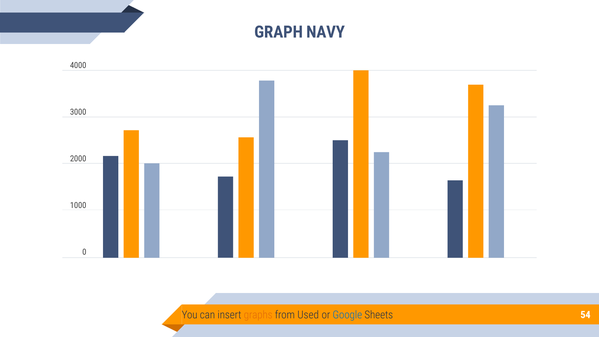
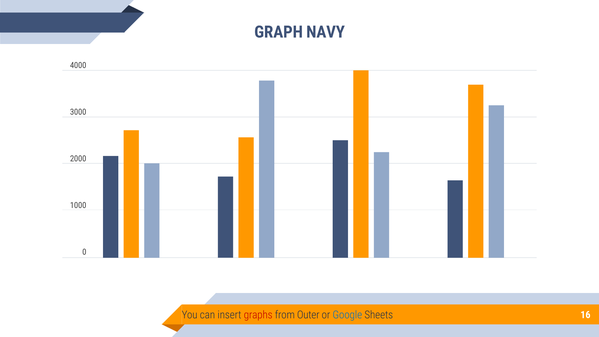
graphs colour: orange -> red
Used: Used -> Outer
54: 54 -> 16
